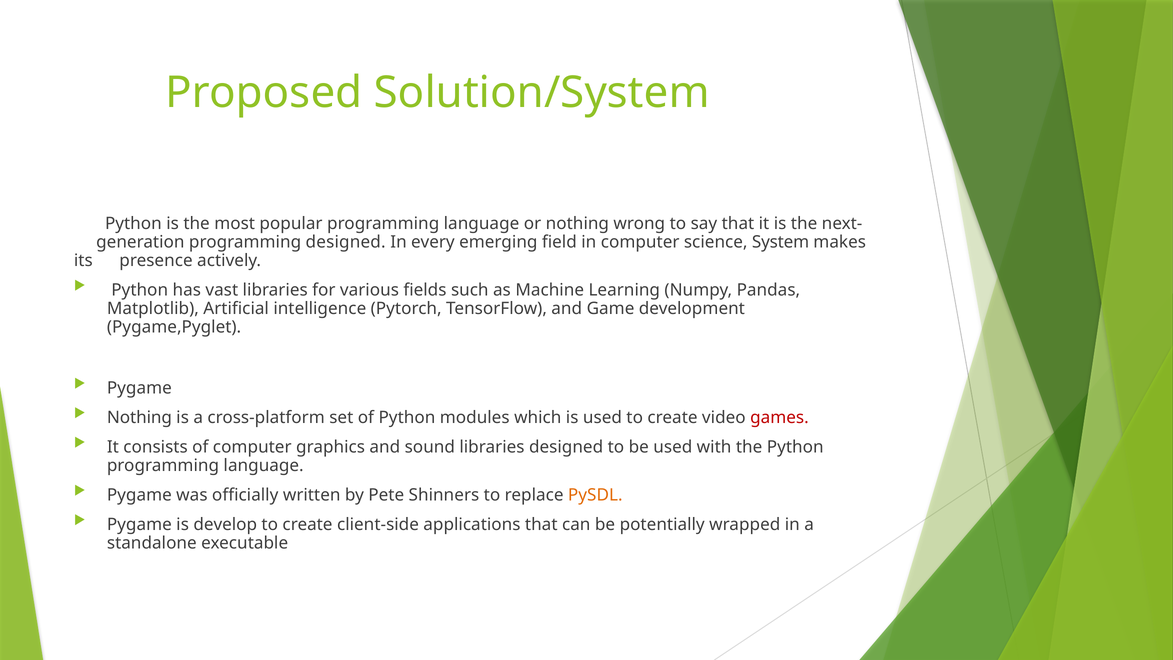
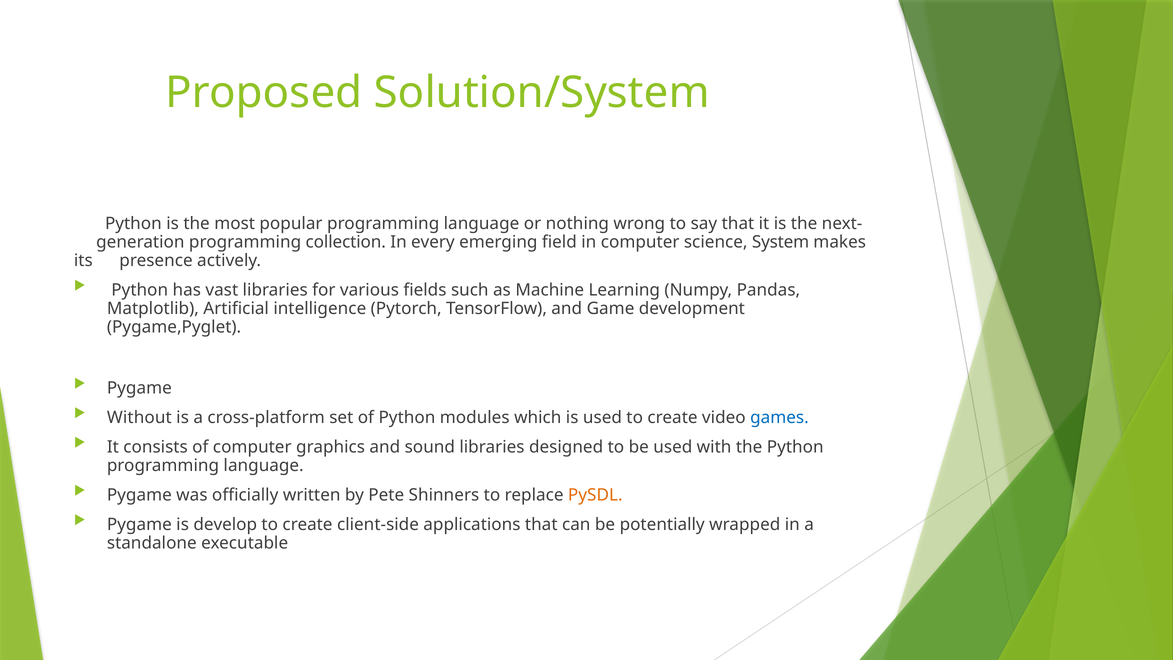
programming designed: designed -> collection
Nothing at (139, 418): Nothing -> Without
games colour: red -> blue
